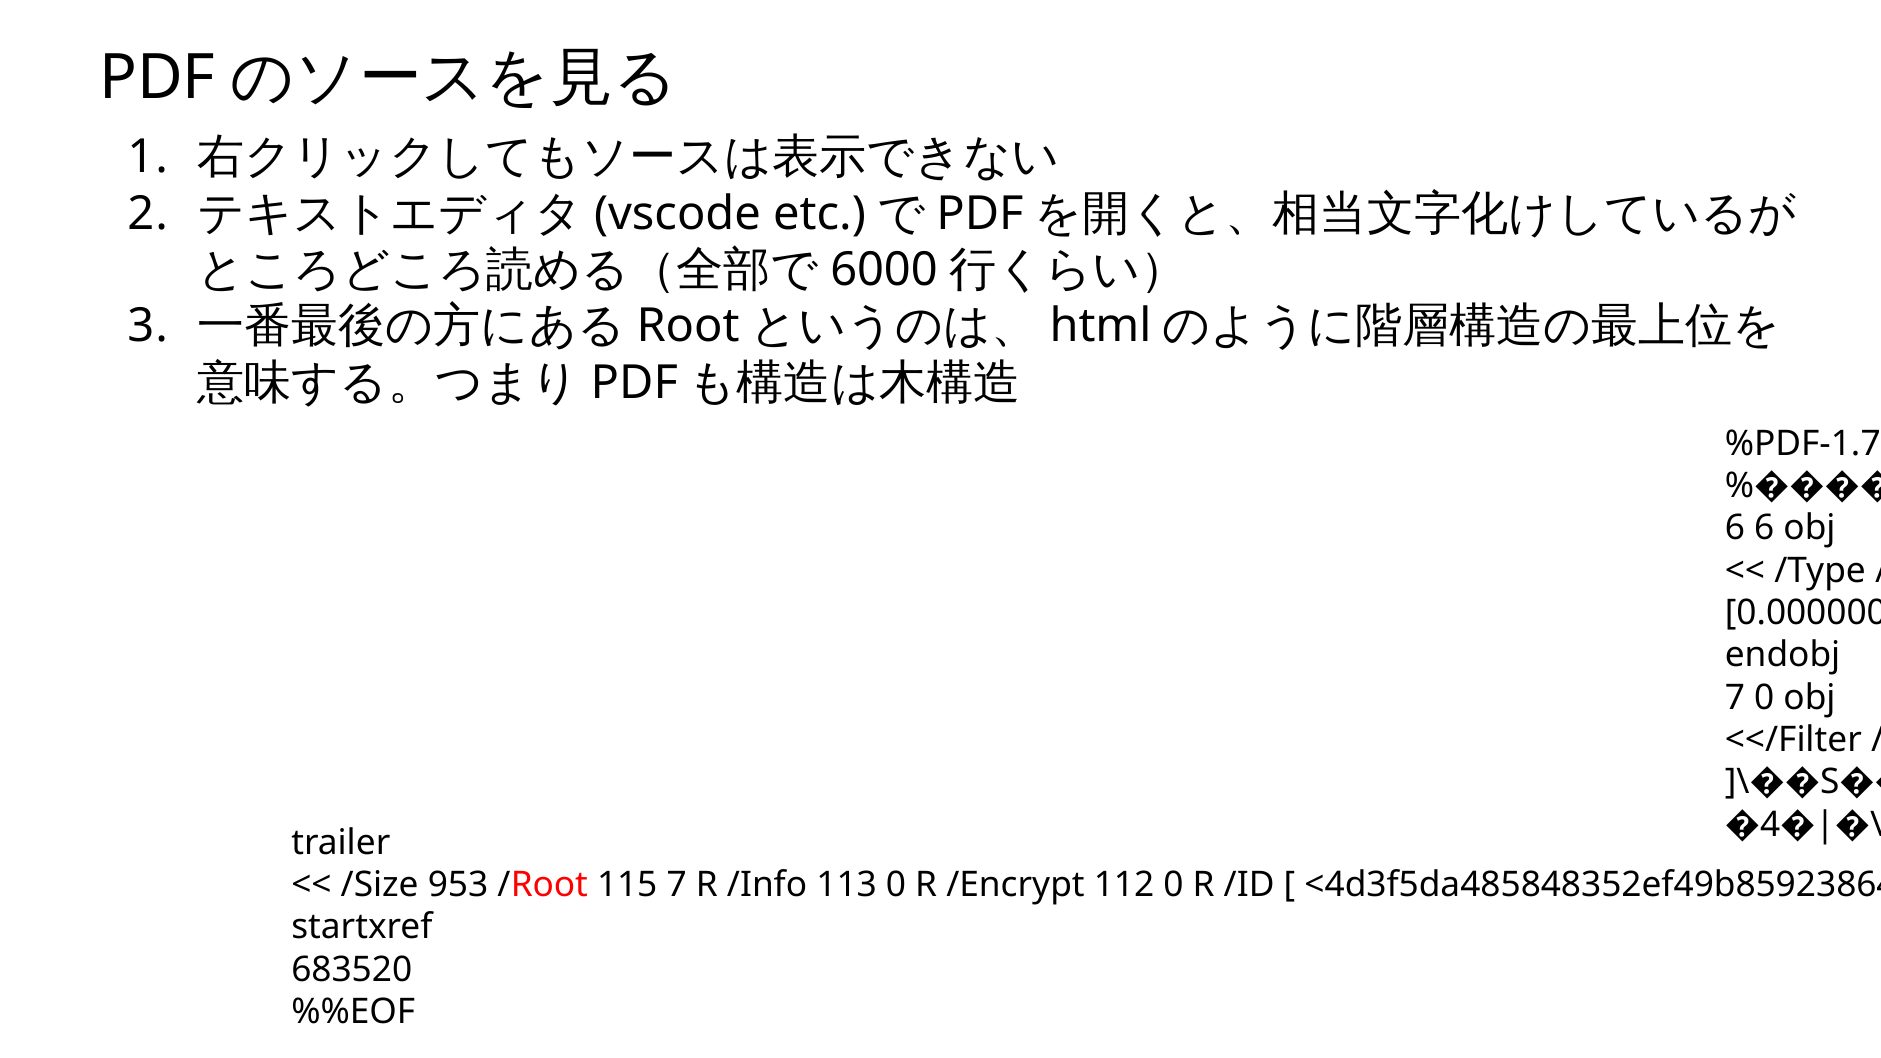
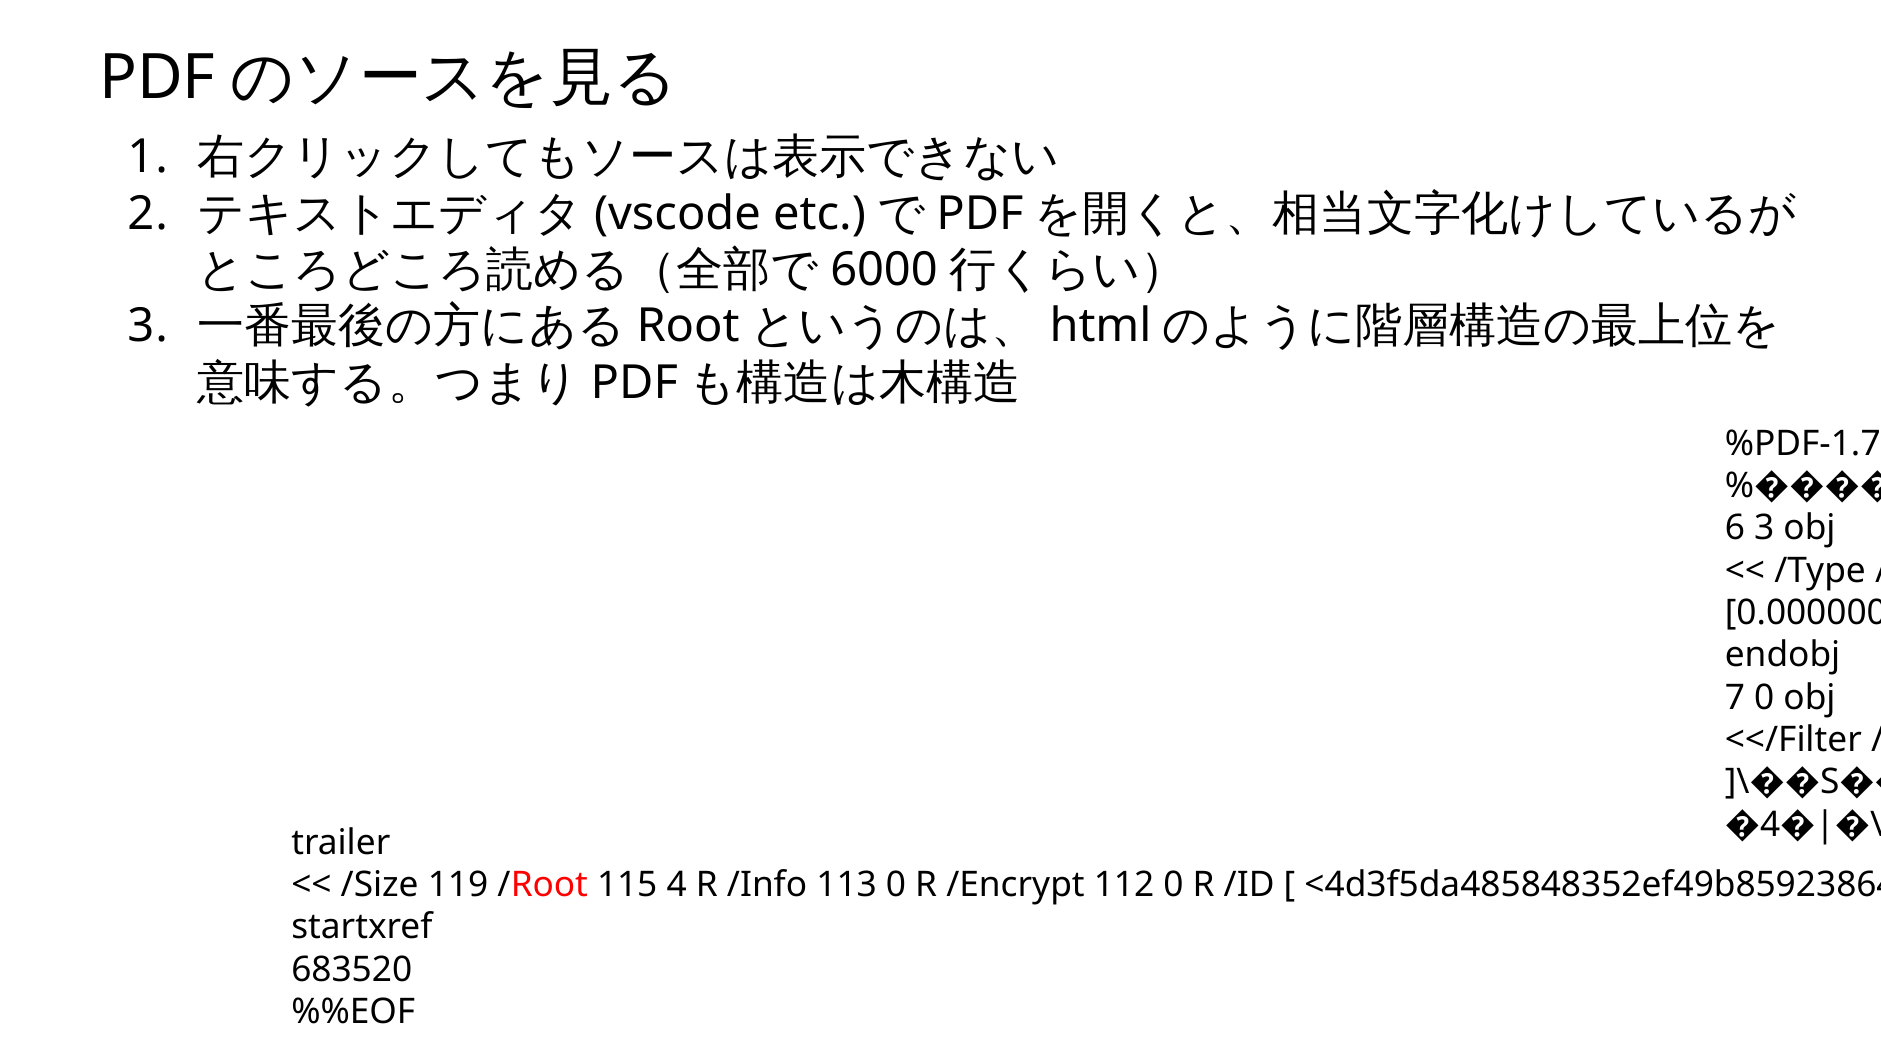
6 6: 6 -> 3
953: 953 -> 119
115 7: 7 -> 4
